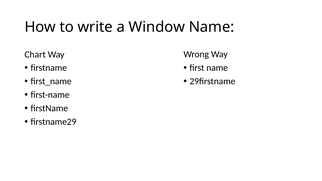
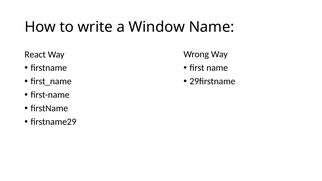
Chart: Chart -> React
